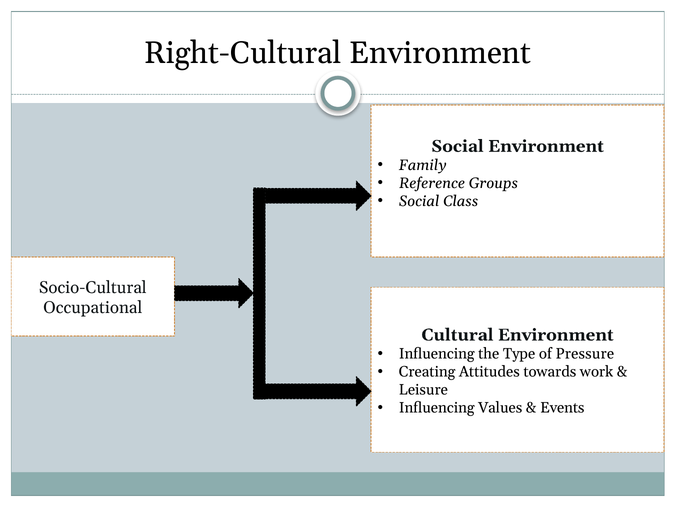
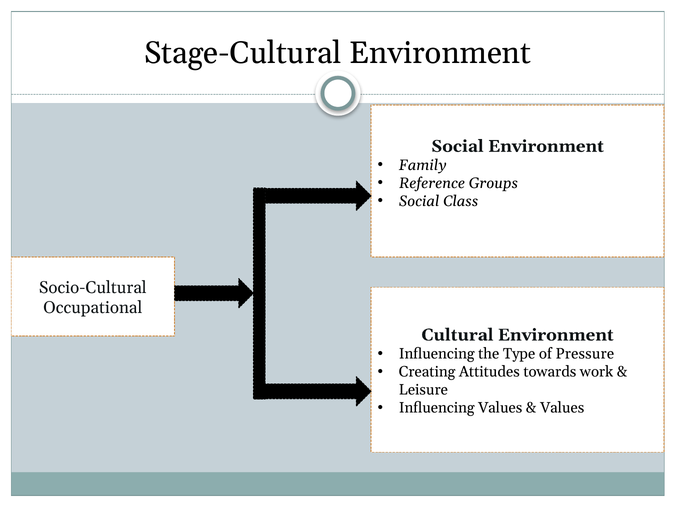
Right-Cultural: Right-Cultural -> Stage-Cultural
Events at (562, 408): Events -> Values
